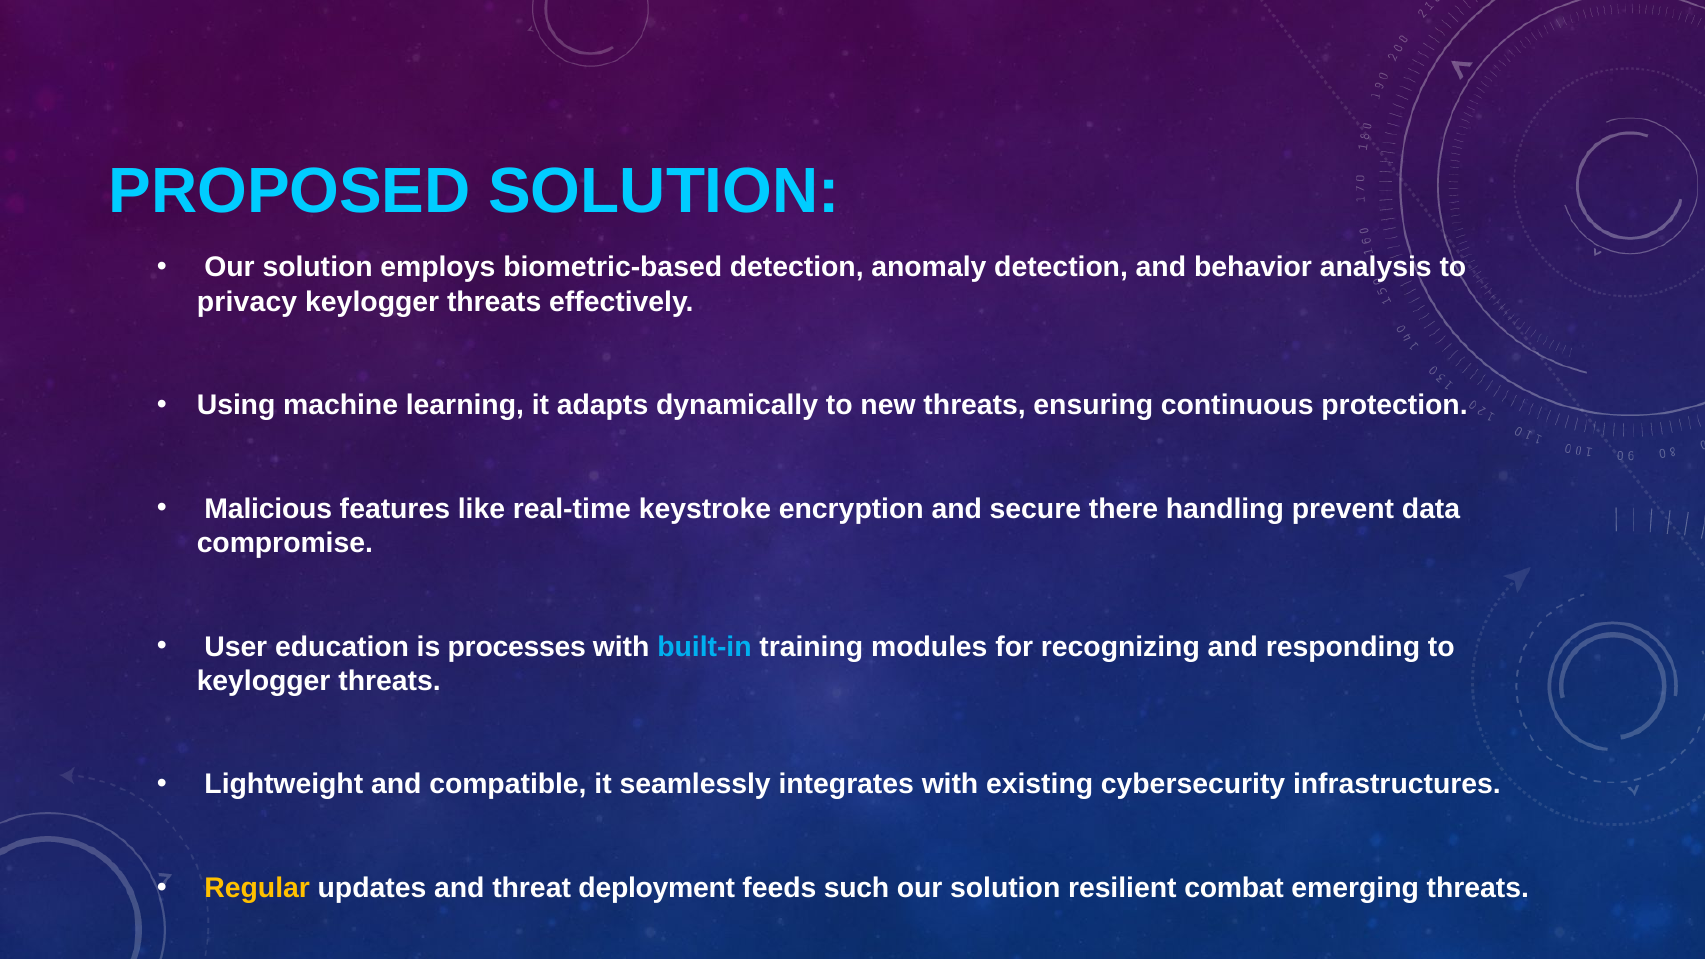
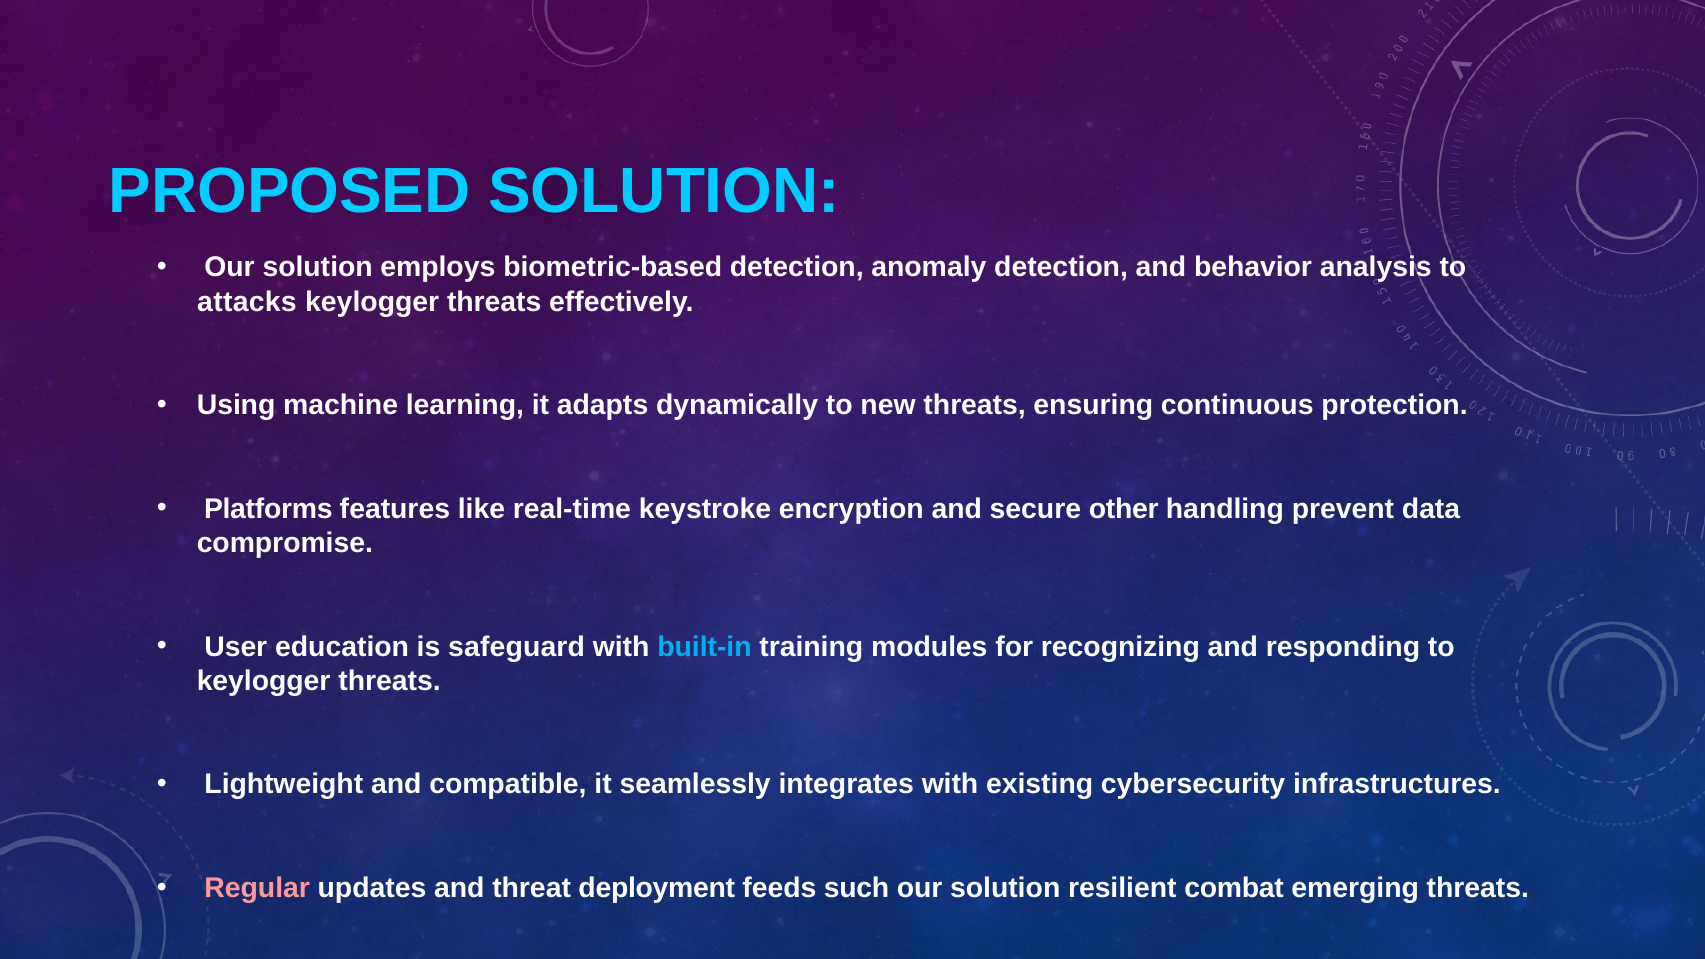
privacy: privacy -> attacks
Malicious: Malicious -> Platforms
there: there -> other
processes: processes -> safeguard
Regular colour: yellow -> pink
